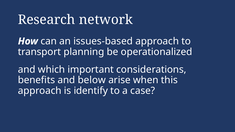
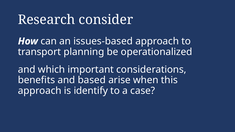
network: network -> consider
below: below -> based
